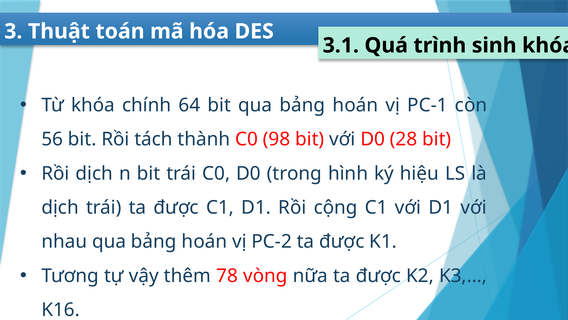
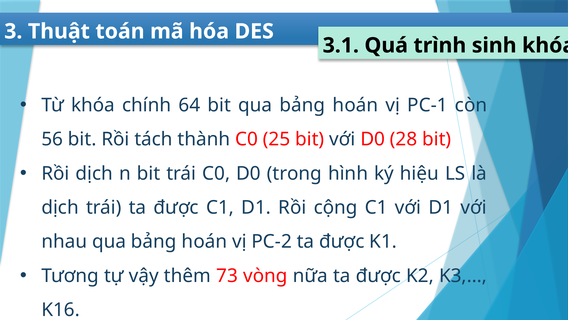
98: 98 -> 25
78: 78 -> 73
